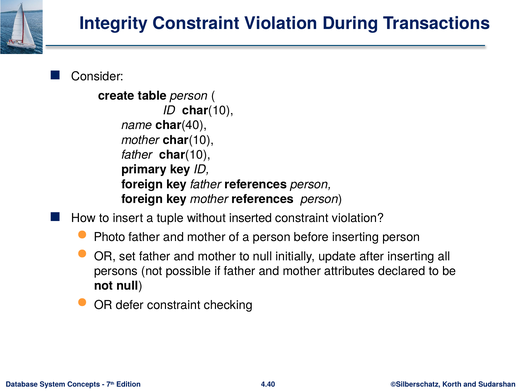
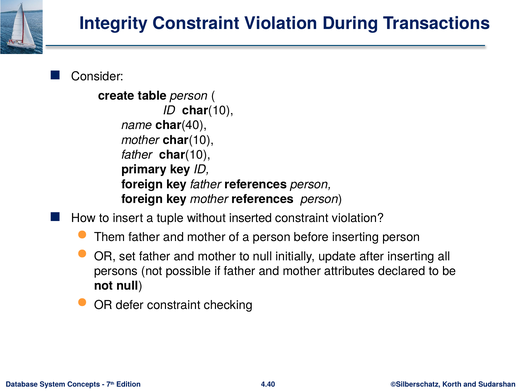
Photo: Photo -> Them
